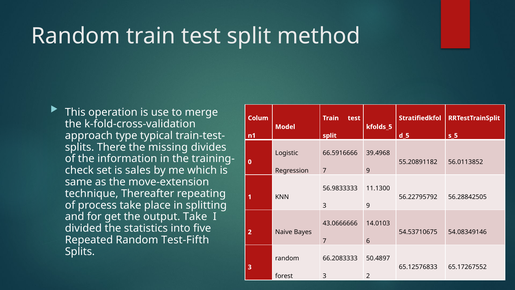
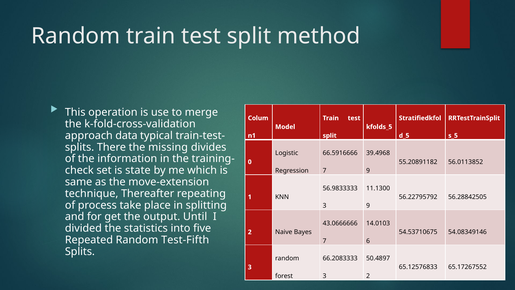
type: type -> data
sales: sales -> state
output Take: Take -> Until
